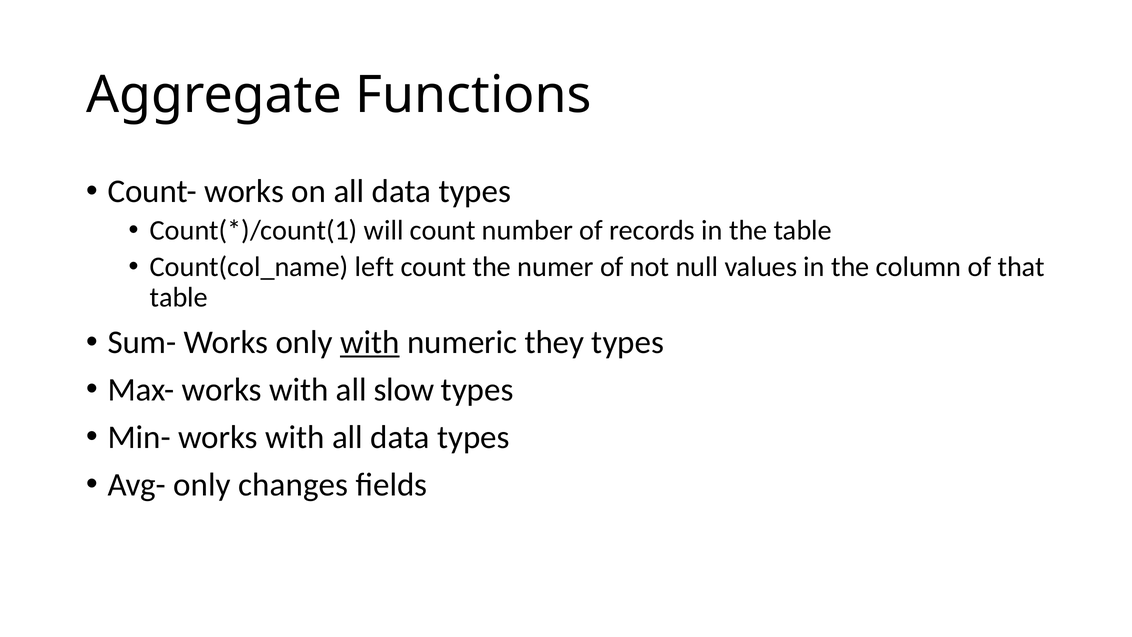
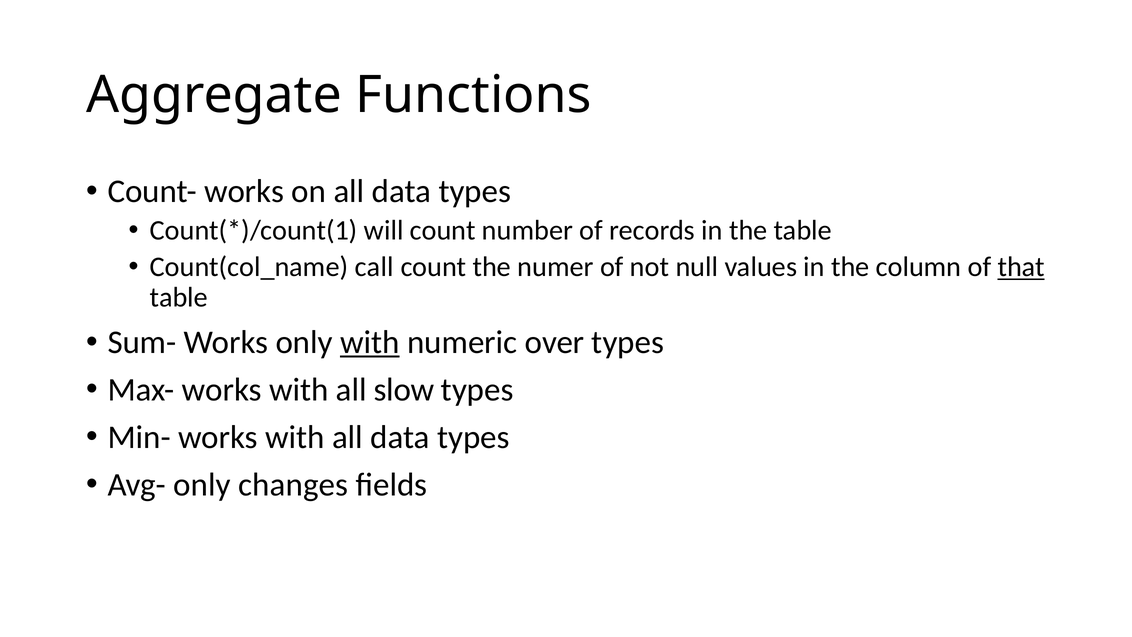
left: left -> call
that underline: none -> present
they: they -> over
